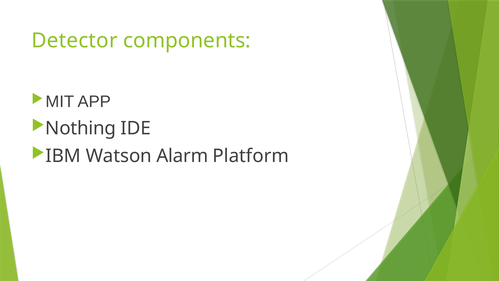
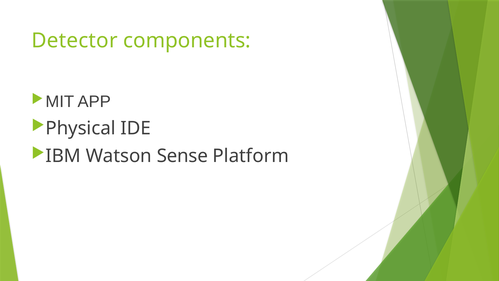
Nothing: Nothing -> Physical
Alarm: Alarm -> Sense
